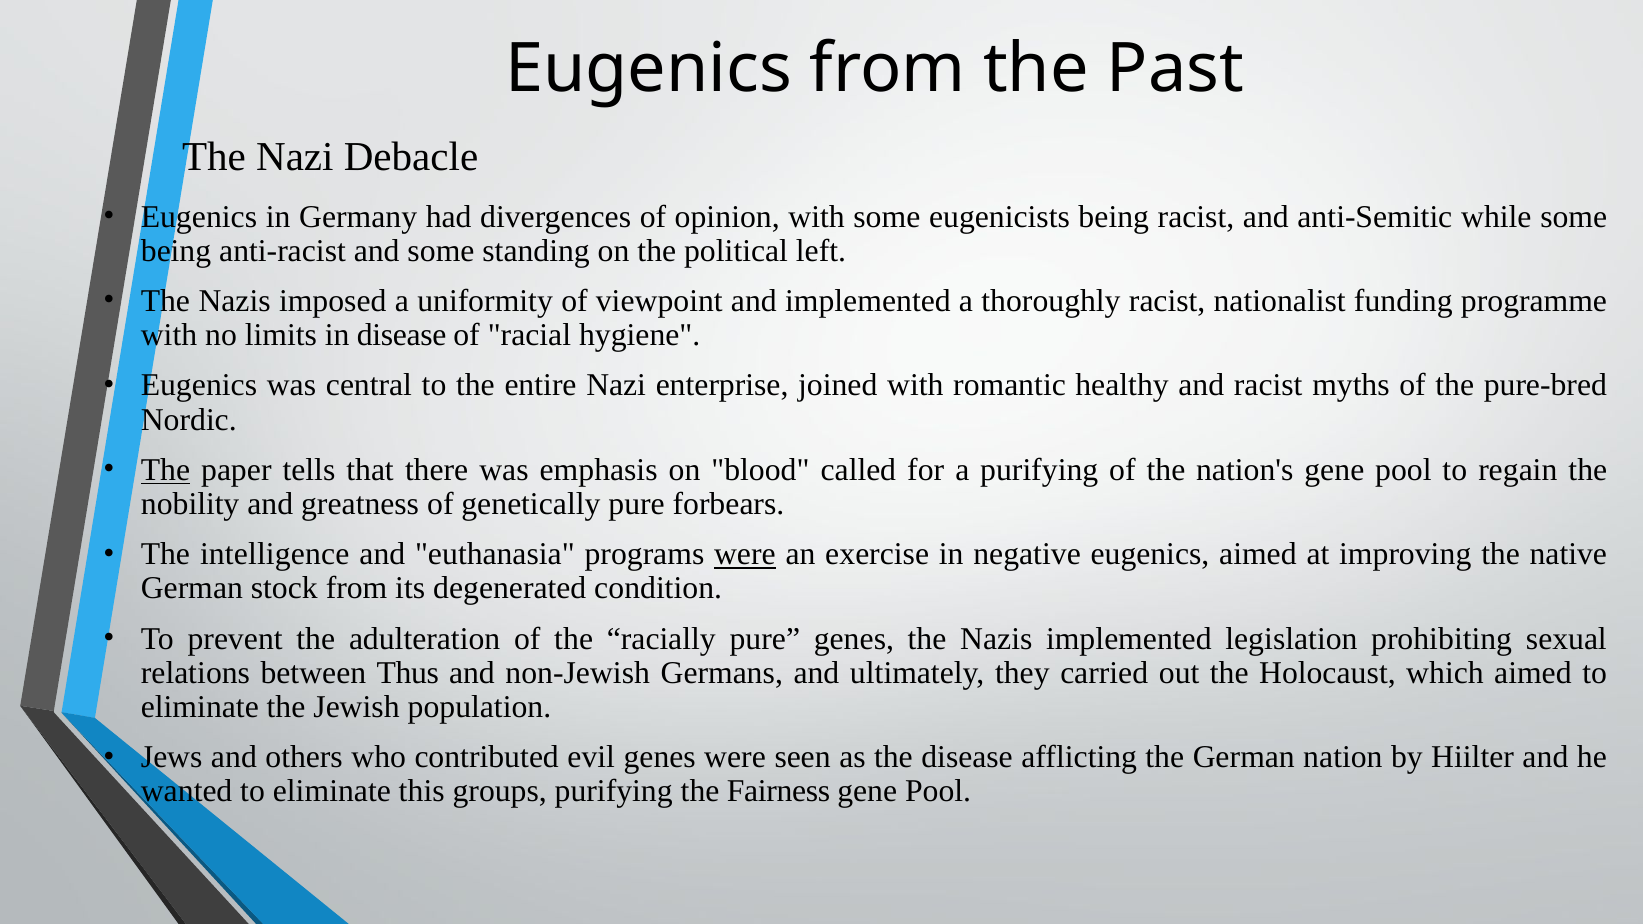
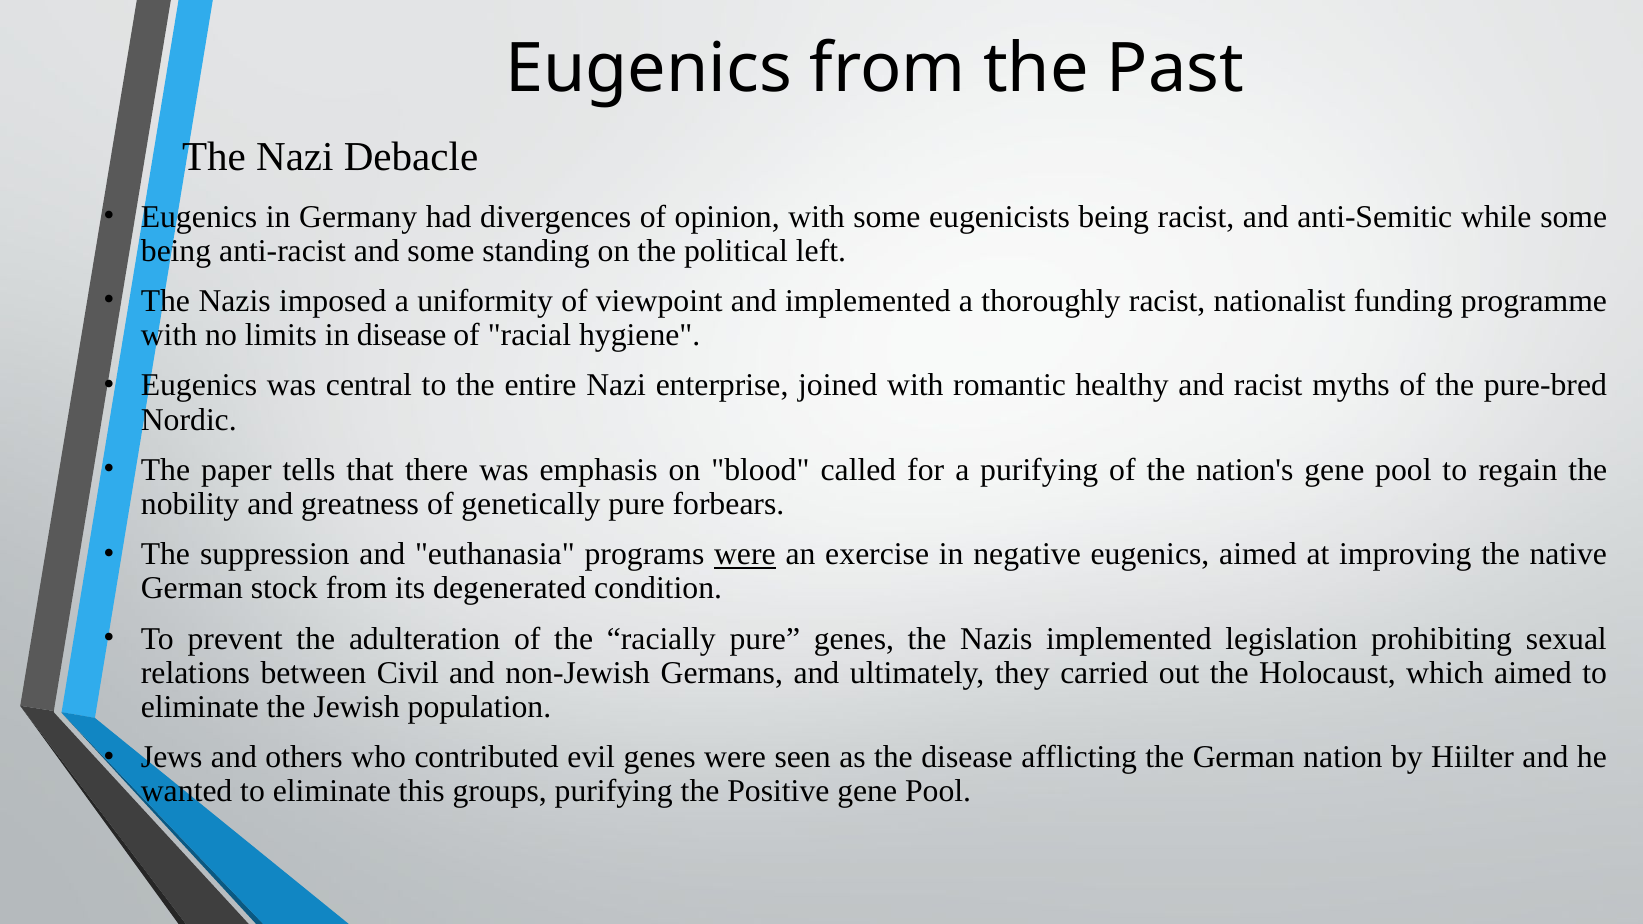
The at (166, 470) underline: present -> none
intelligence: intelligence -> suppression
Thus: Thus -> Civil
Fairness: Fairness -> Positive
